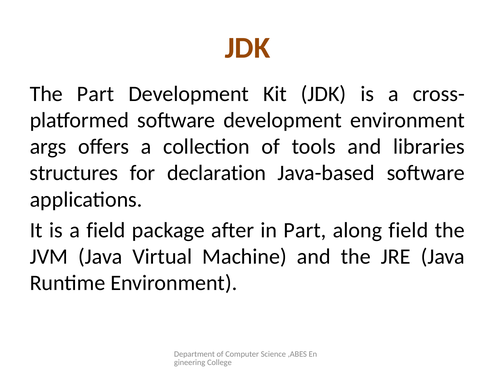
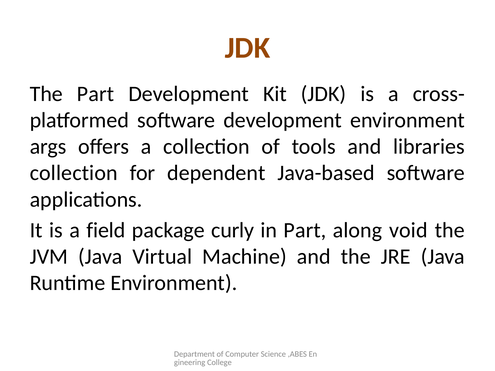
structures at (74, 173): structures -> collection
declaration: declaration -> dependent
after: after -> curly
along field: field -> void
